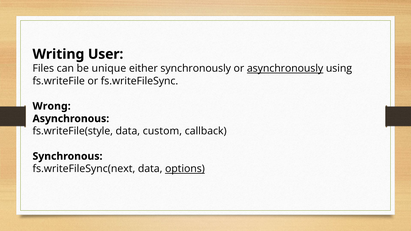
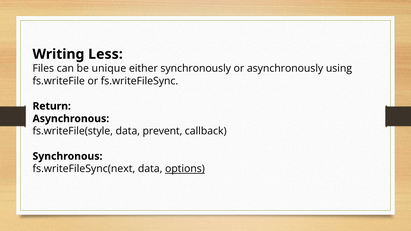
User: User -> Less
asynchronously underline: present -> none
Wrong: Wrong -> Return
custom: custom -> prevent
